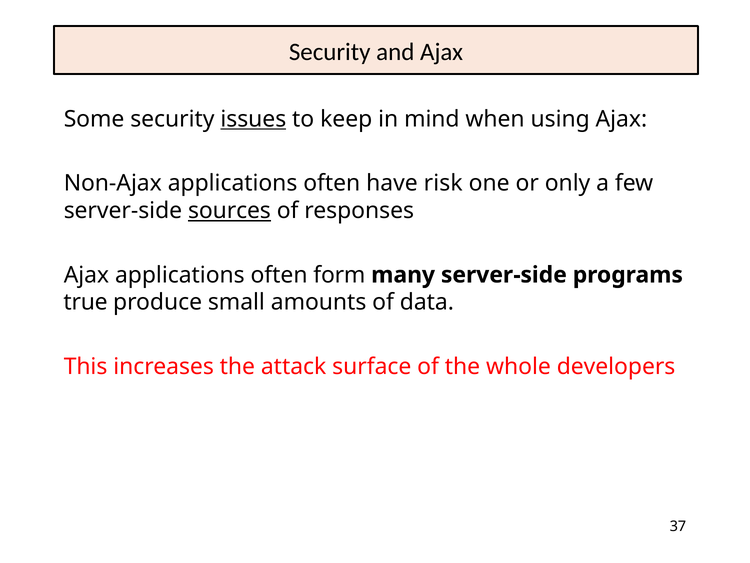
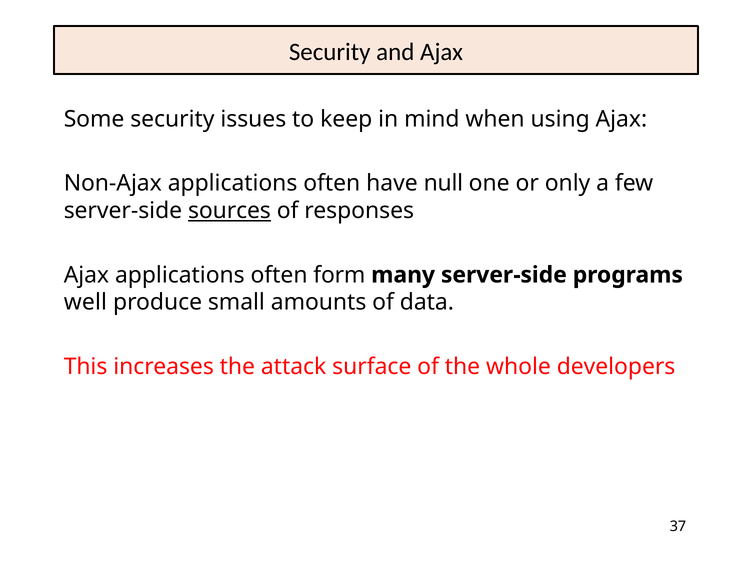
issues underline: present -> none
risk: risk -> null
true: true -> well
